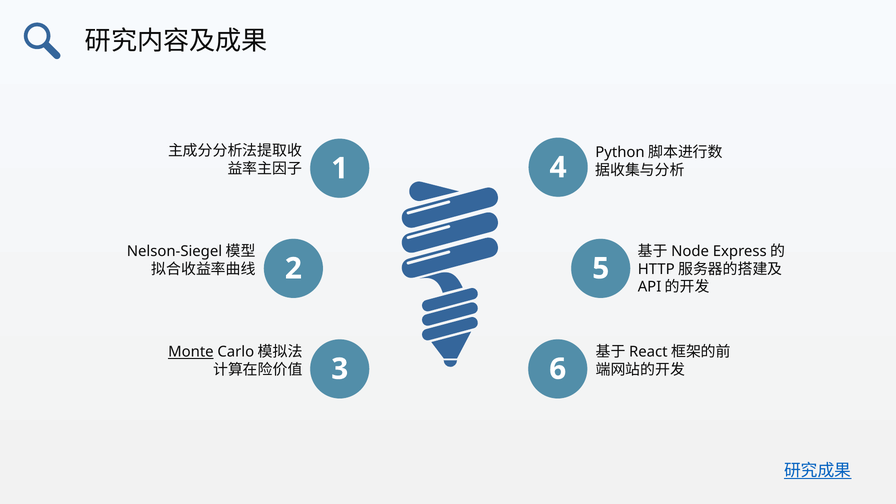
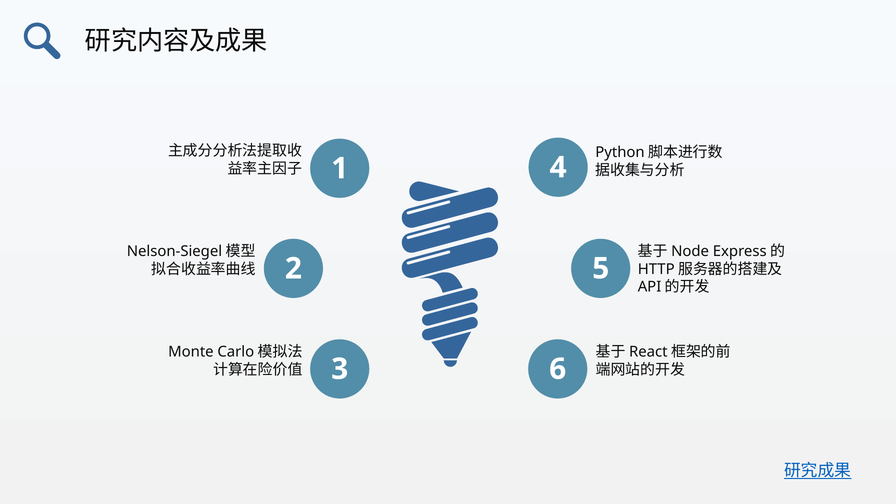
Monte underline: present -> none
